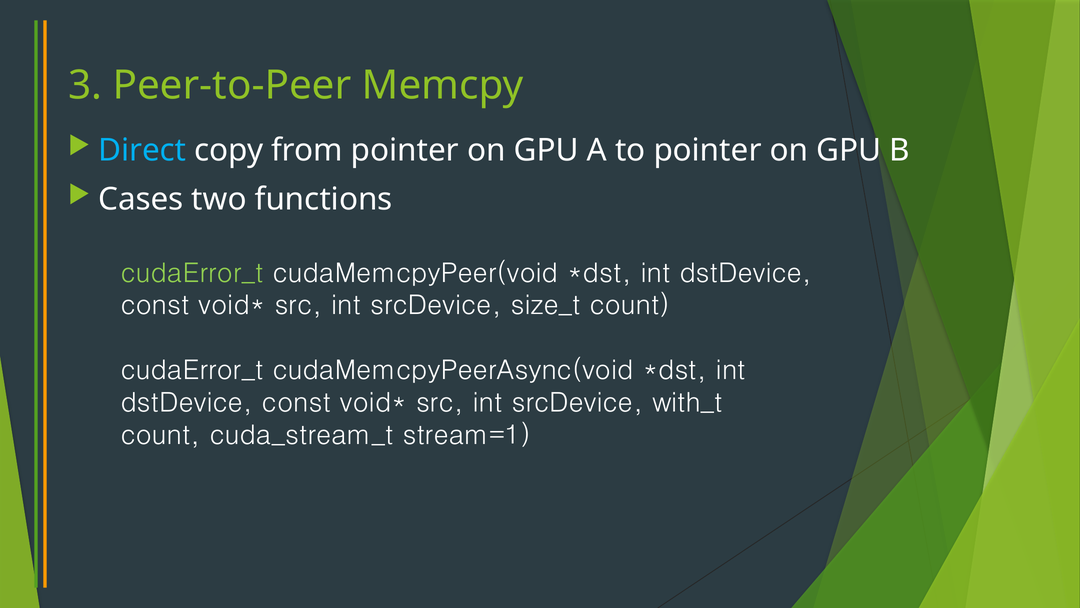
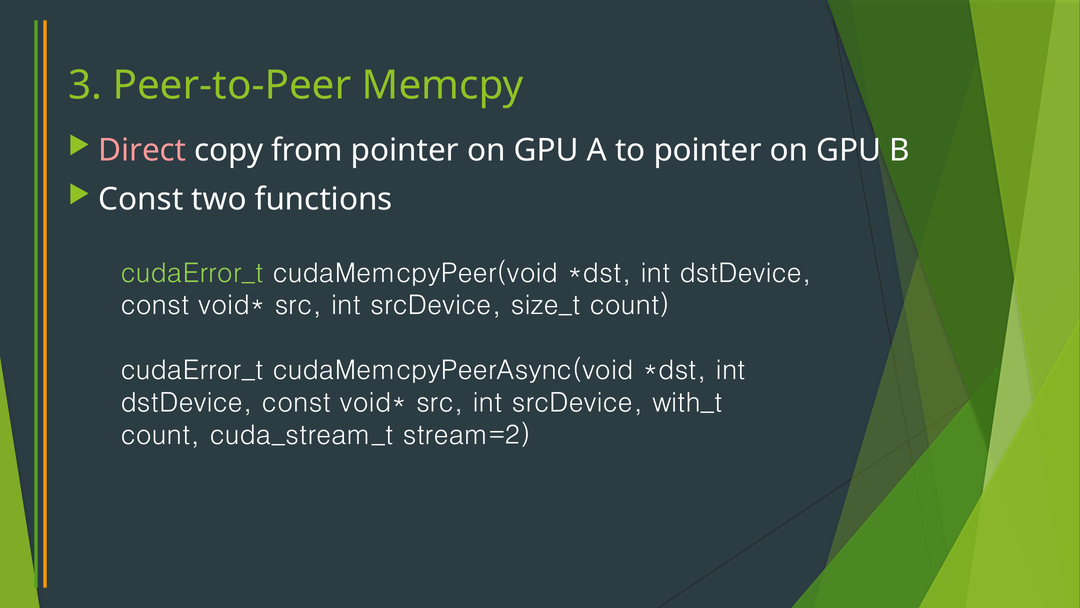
Direct colour: light blue -> pink
Cases at (141, 199): Cases -> Const
stream=1: stream=1 -> stream=2
